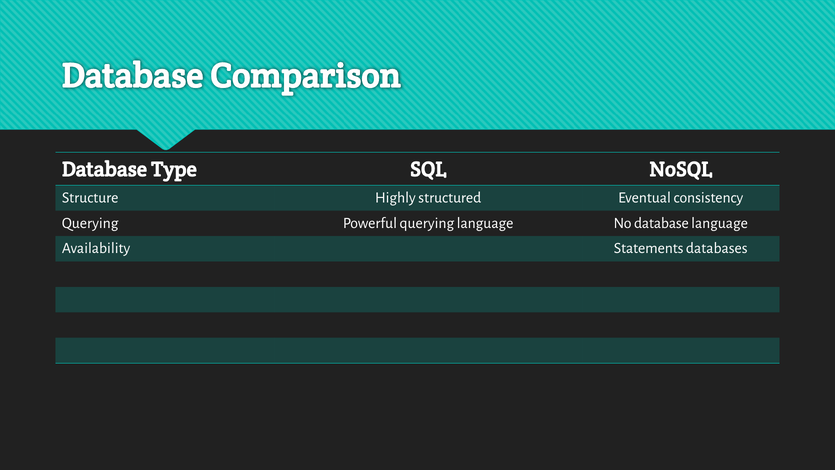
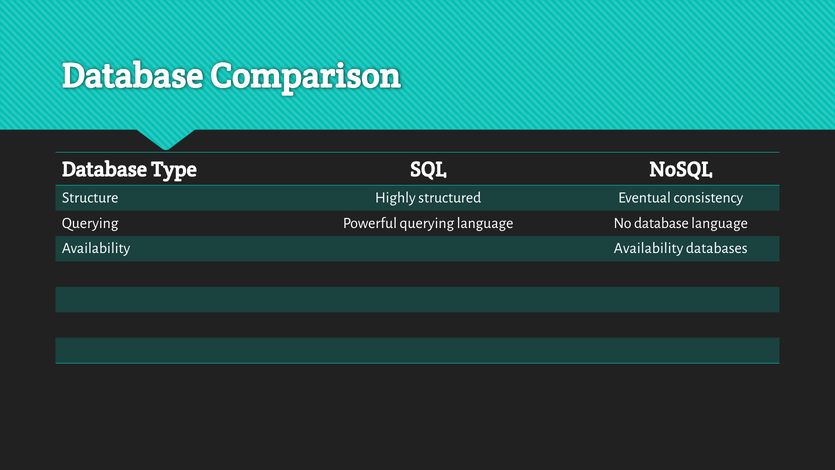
Availability Statements: Statements -> Availability
